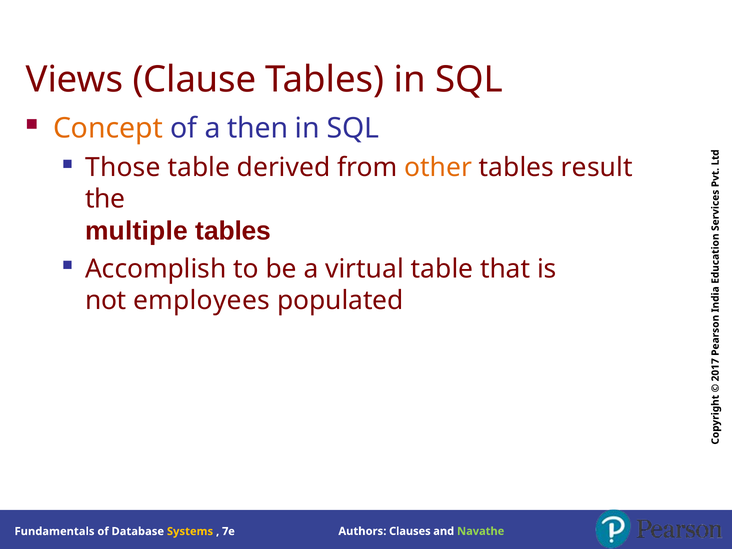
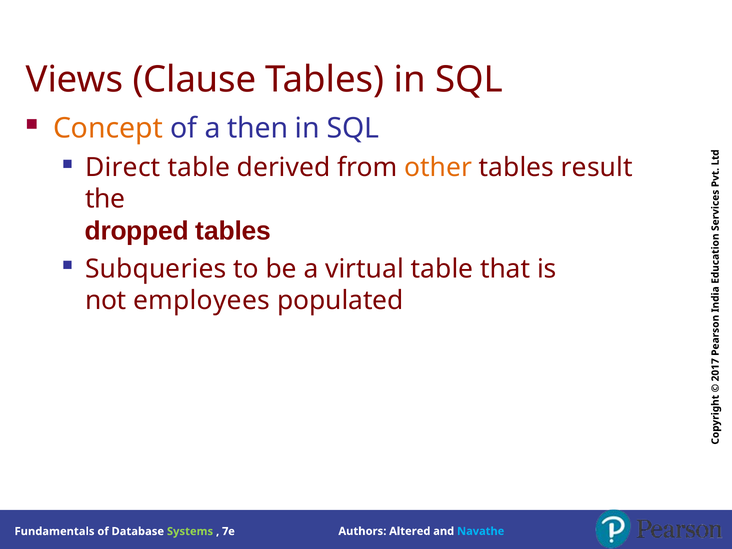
Those: Those -> Direct
multiple: multiple -> dropped
Accomplish: Accomplish -> Subqueries
Systems colour: yellow -> light green
Clauses: Clauses -> Altered
Navathe colour: light green -> light blue
